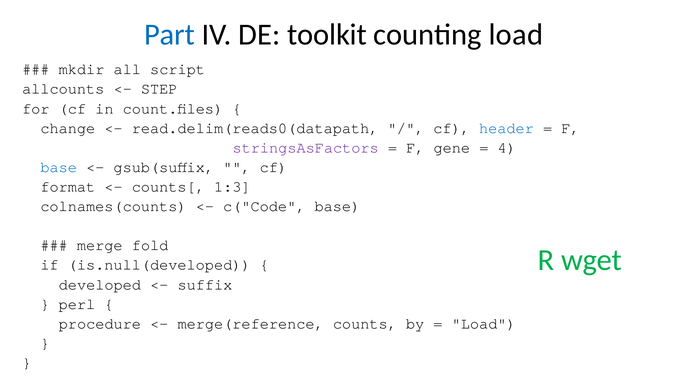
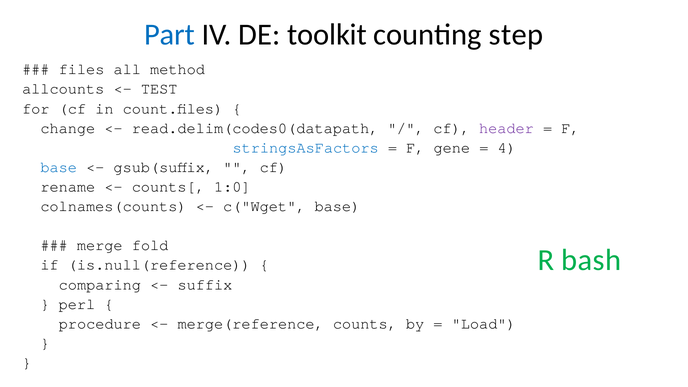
counting load: load -> step
mkdir: mkdir -> files
script: script -> method
STEP: STEP -> TEST
read.delim(reads0(datapath: read.delim(reads0(datapath -> read.delim(codes0(datapath
header colour: blue -> purple
stringsAsFactors colour: purple -> blue
format: format -> rename
1:3: 1:3 -> 1:0
c("Code: c("Code -> c("Wget
wget: wget -> bash
is.null(developed: is.null(developed -> is.null(reference
developed: developed -> comparing
